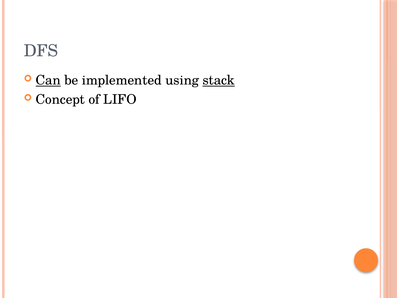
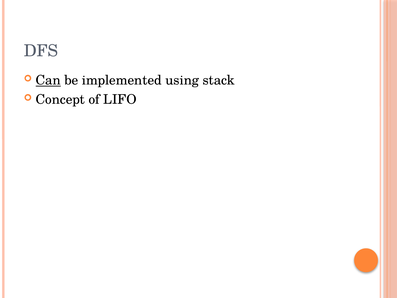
stack underline: present -> none
